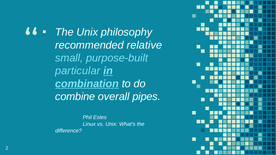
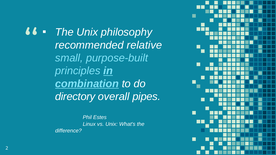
particular: particular -> principles
combine: combine -> directory
